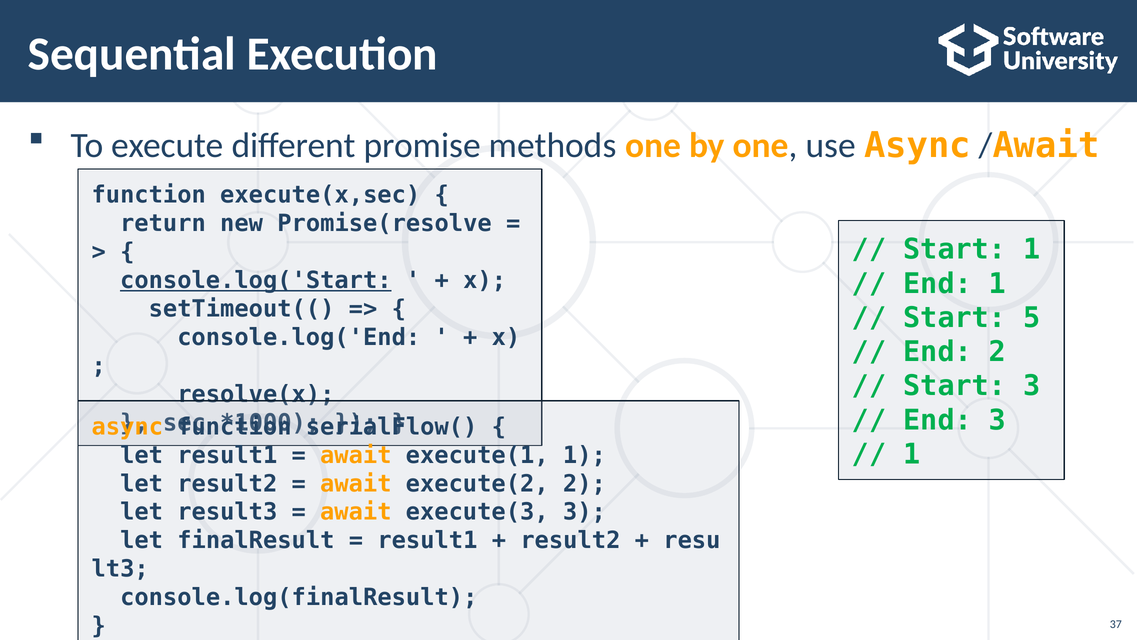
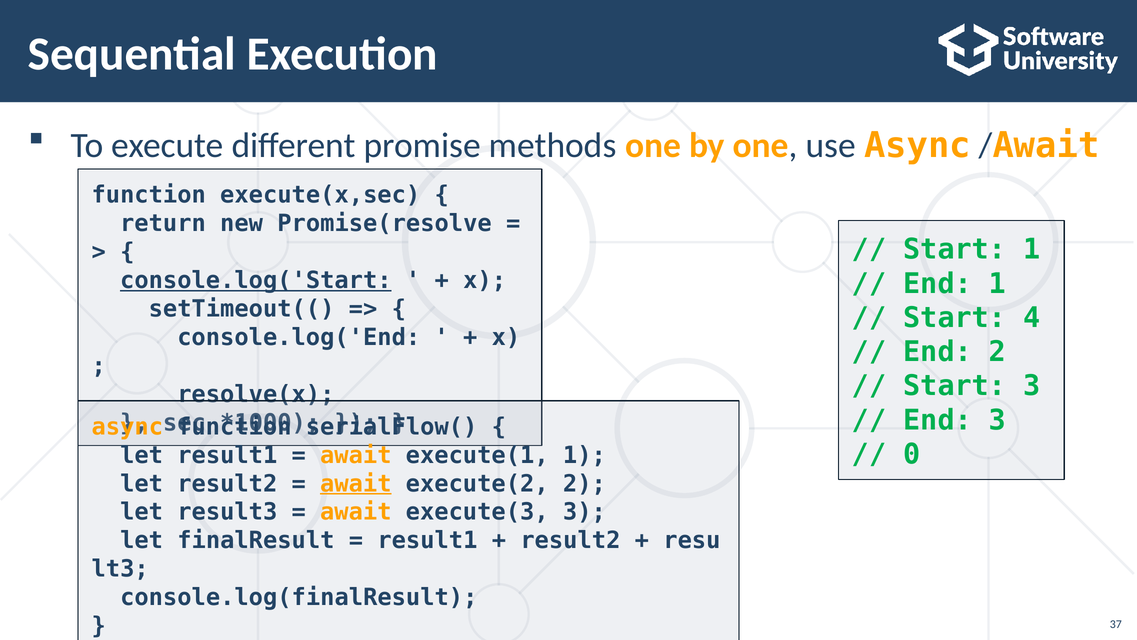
5: 5 -> 4
1 at (912, 454): 1 -> 0
await at (356, 483) underline: none -> present
